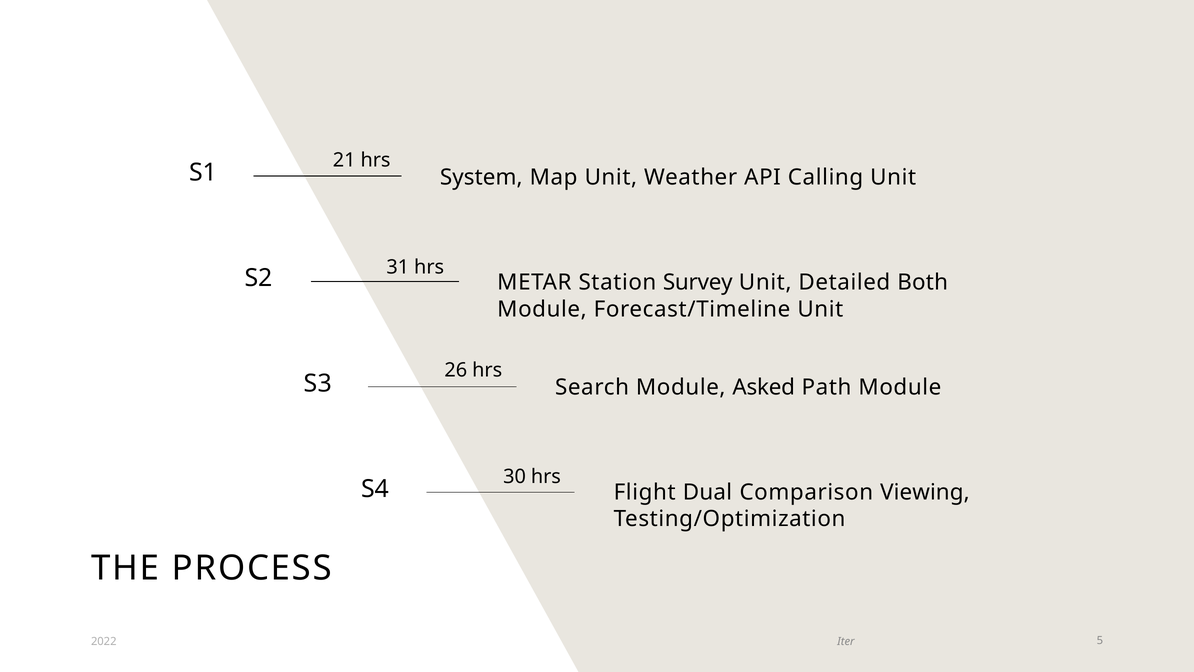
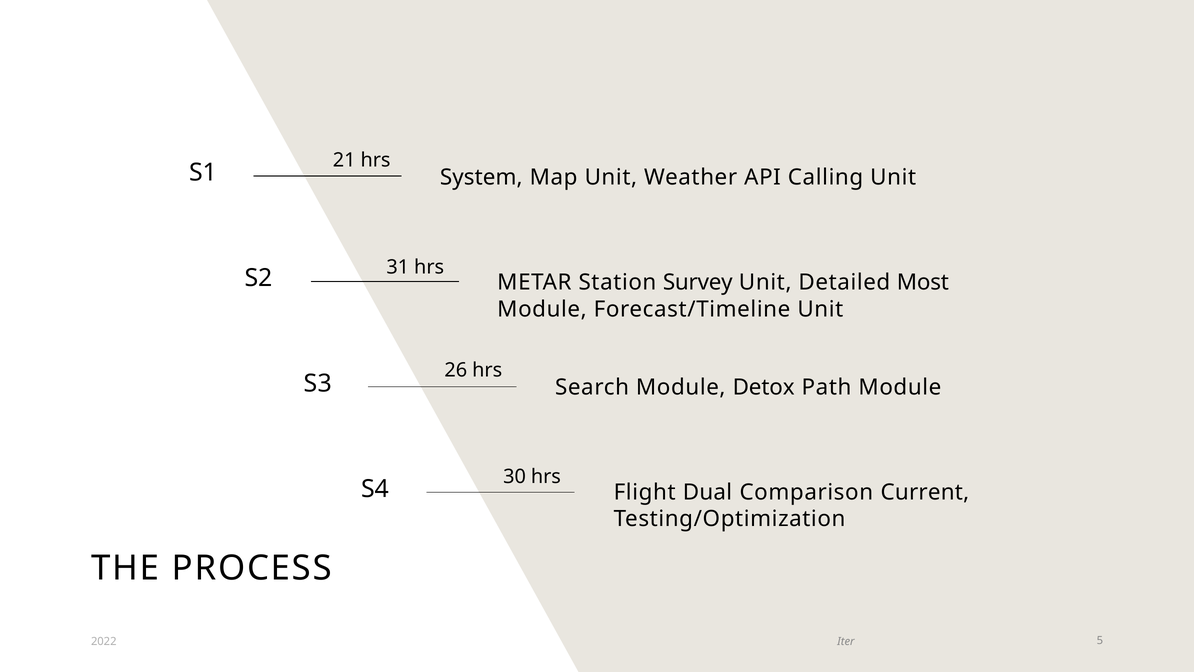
Both: Both -> Most
Asked: Asked -> Detox
Viewing: Viewing -> Current
